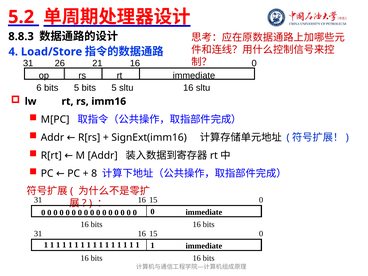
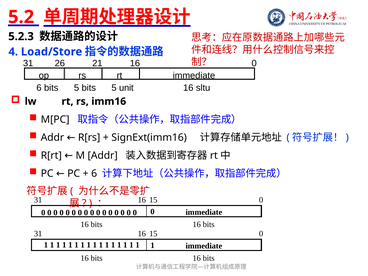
8.8.3: 8.8.3 -> 5.2.3
5 sltu: sltu -> unit
8 at (94, 173): 8 -> 6
